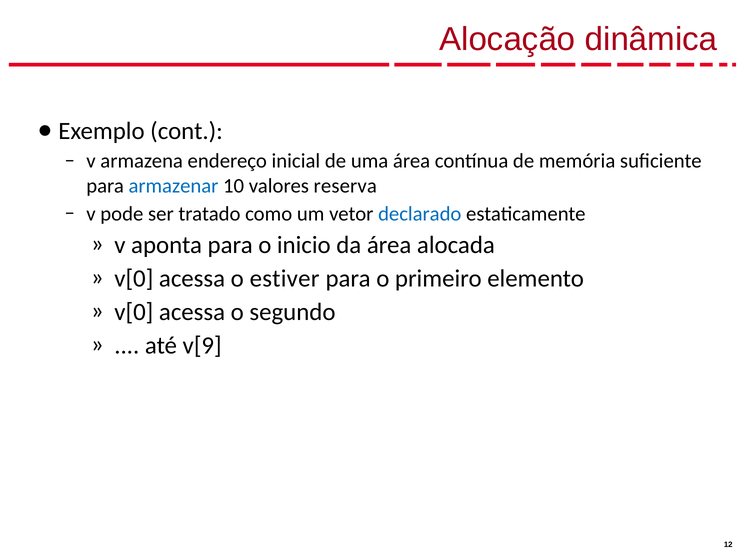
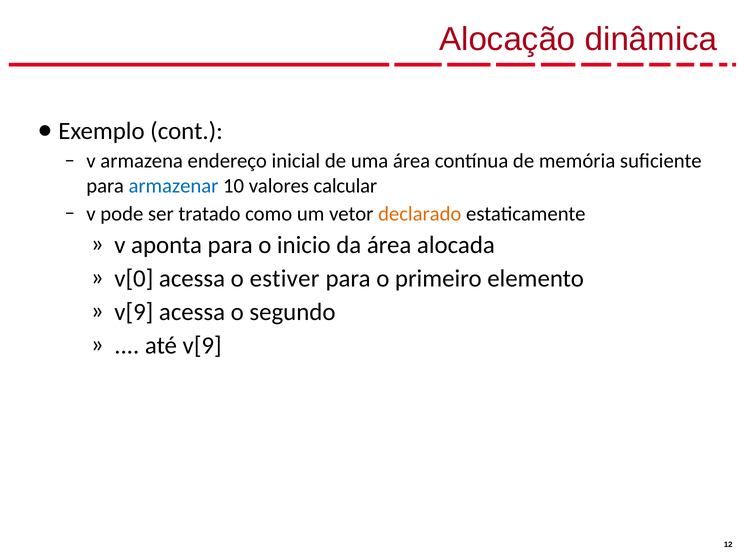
reserva: reserva -> calcular
declarado colour: blue -> orange
v[0 at (134, 312): v[0 -> v[9
